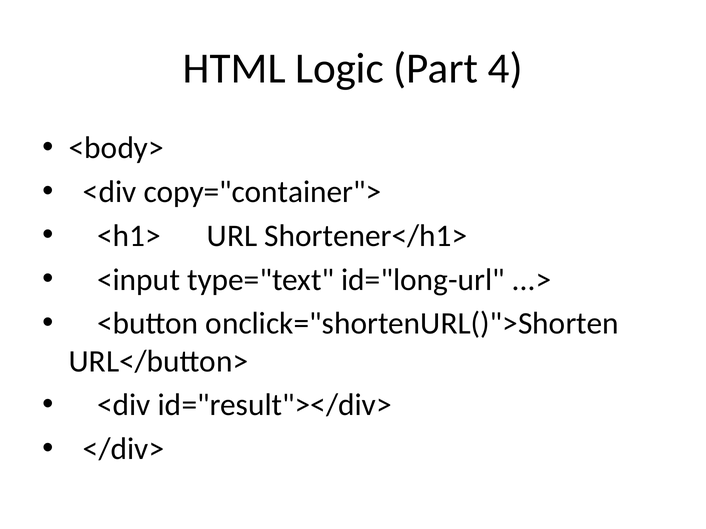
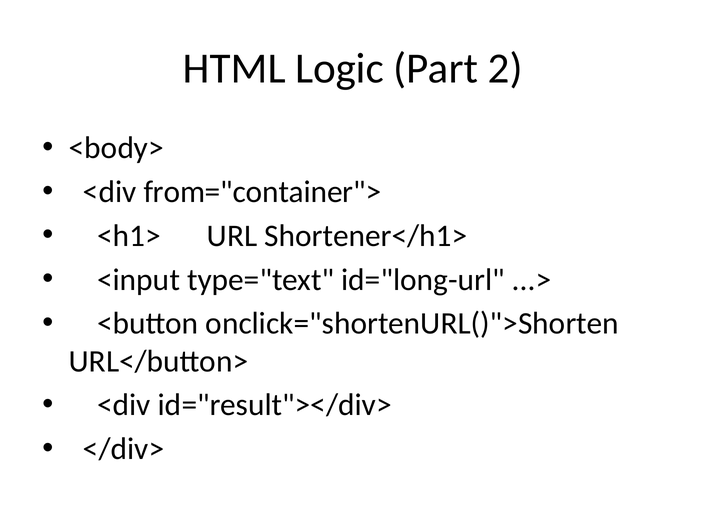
4: 4 -> 2
copy="container">: copy="container"> -> from="container">
